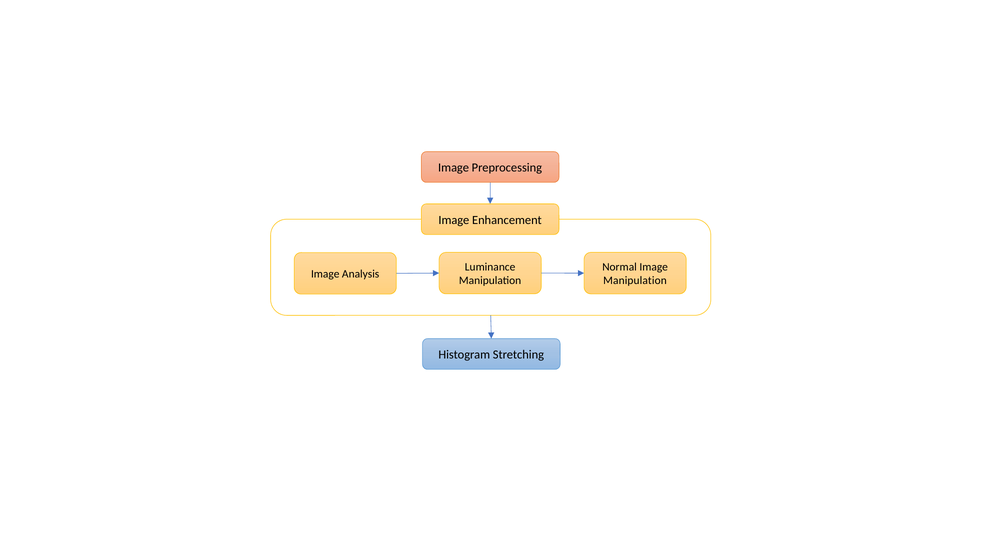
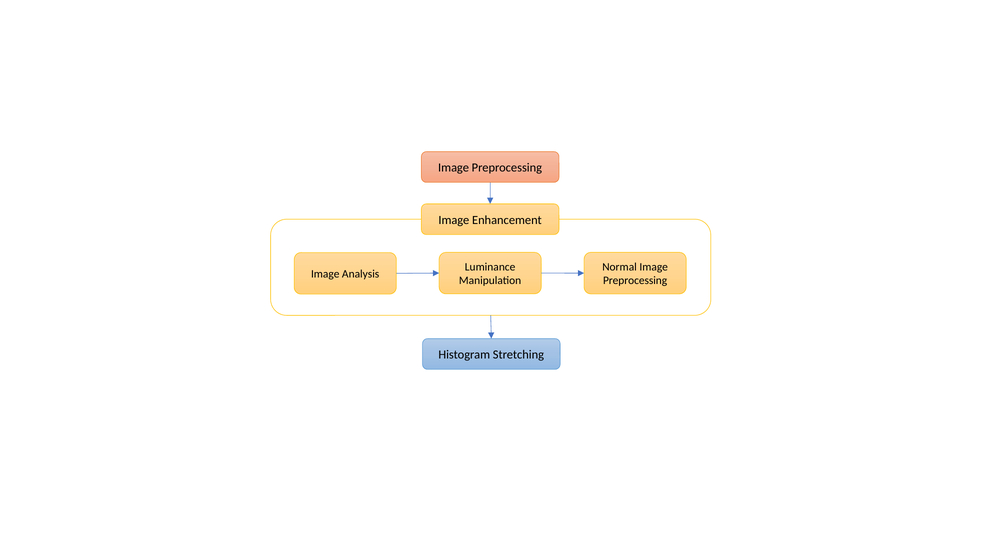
Manipulation at (635, 281): Manipulation -> Preprocessing
